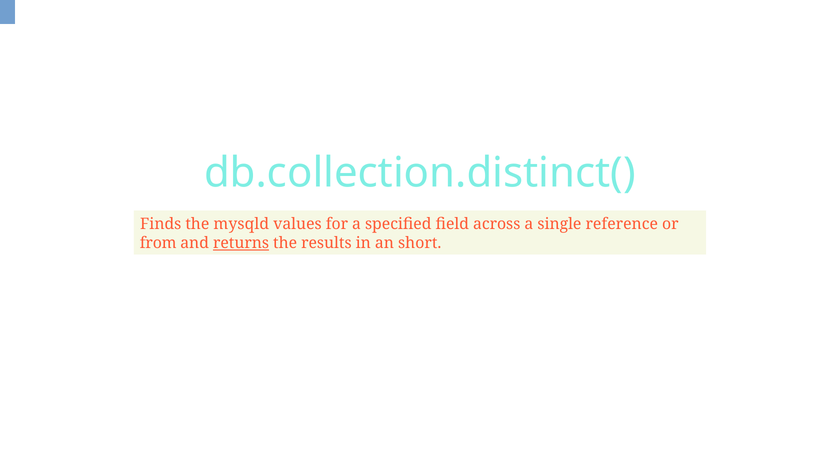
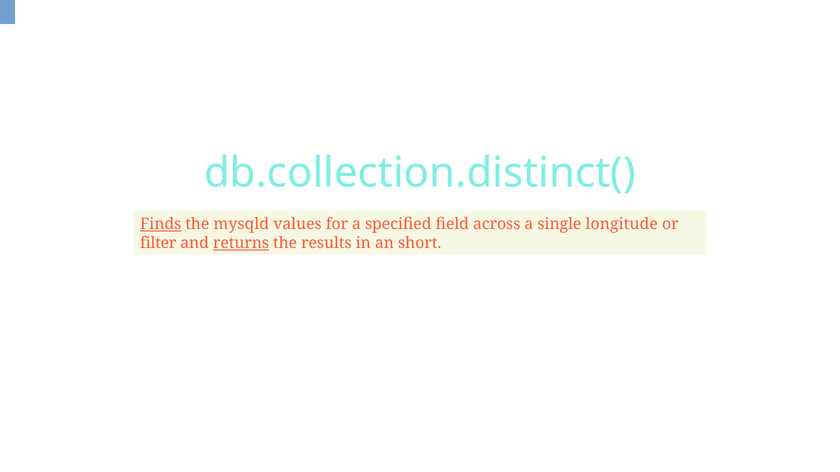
Finds underline: none -> present
reference: reference -> longitude
from: from -> filter
